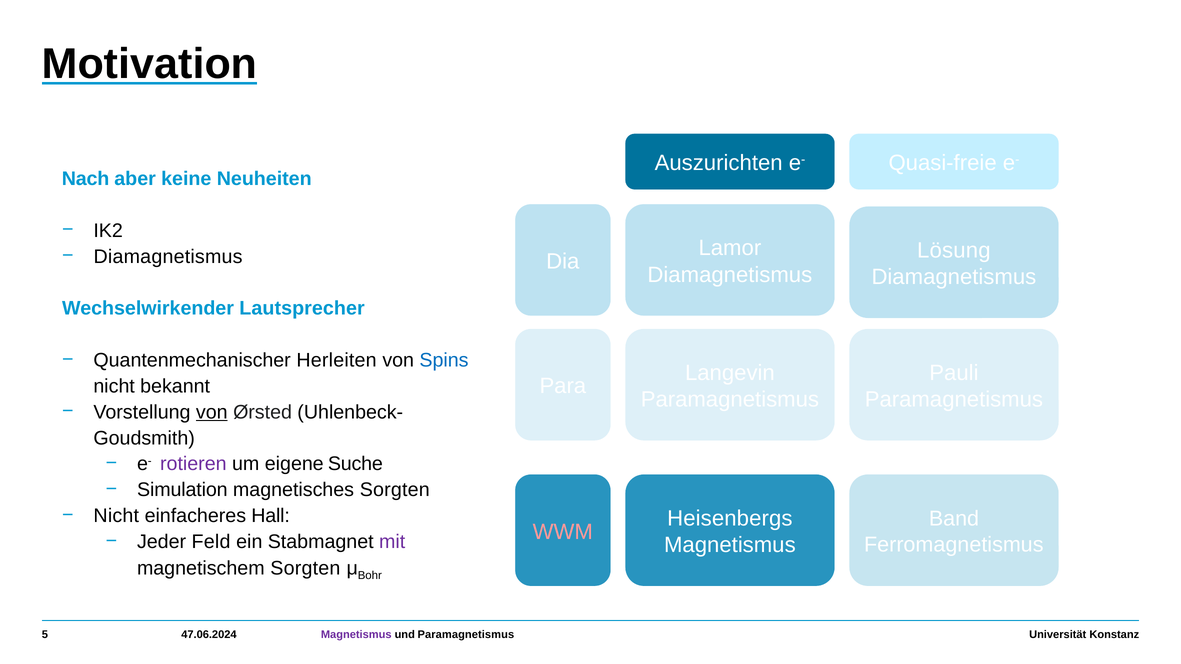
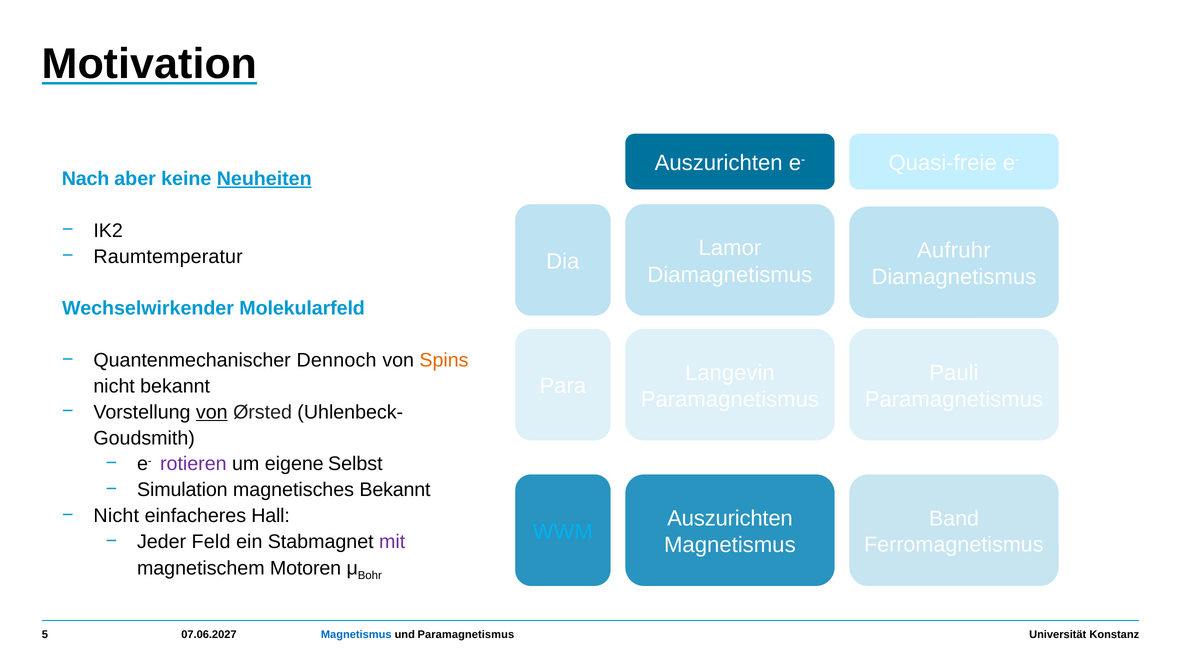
Neuheiten underline: none -> present
Lösung: Lösung -> Aufruhr
Diamagnetismus at (168, 257): Diamagnetismus -> Raumtemperatur
Lautsprecher: Lautsprecher -> Molekularfeld
Herleiten: Herleiten -> Dennoch
Spins colour: blue -> orange
Suche: Suche -> Selbst
magnetisches Sorgten: Sorgten -> Bekannt
Heisenbergs at (730, 519): Heisenbergs -> Auszurichten
WWM colour: pink -> light blue
magnetischem Sorgten: Sorgten -> Motoren
47.06.2024: 47.06.2024 -> 07.06.2027
Magnetismus at (356, 635) colour: purple -> blue
